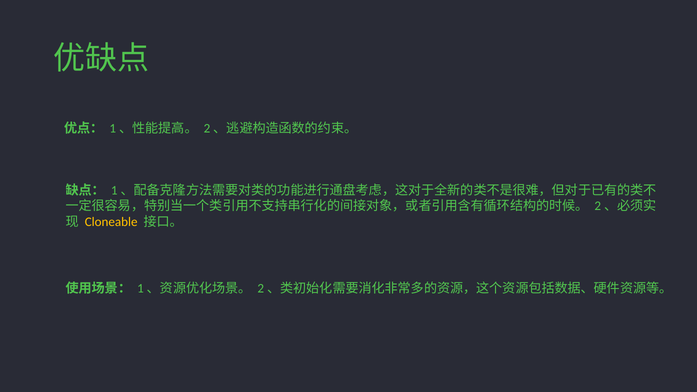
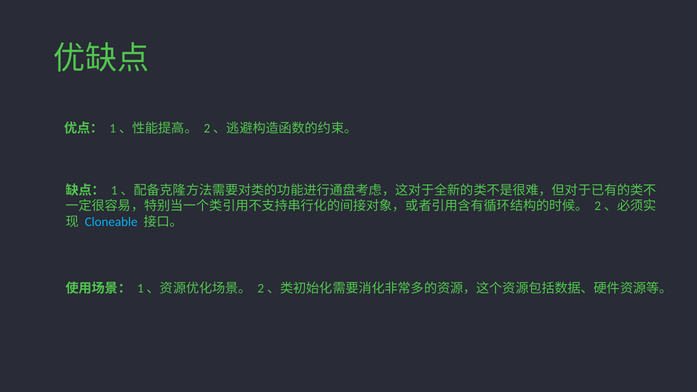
Cloneable colour: yellow -> light blue
